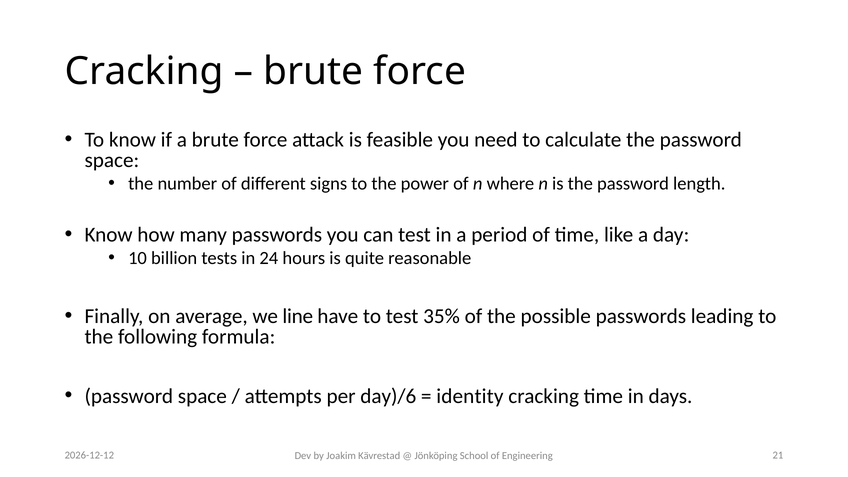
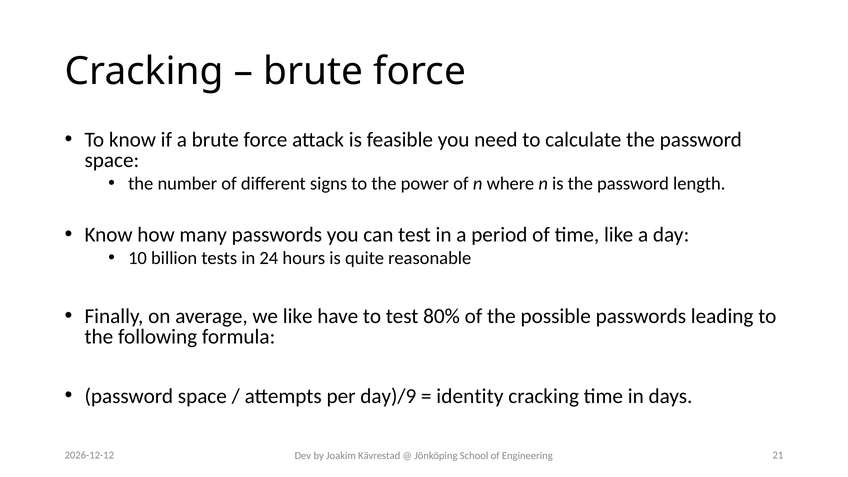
we line: line -> like
35%: 35% -> 80%
day)/6: day)/6 -> day)/9
